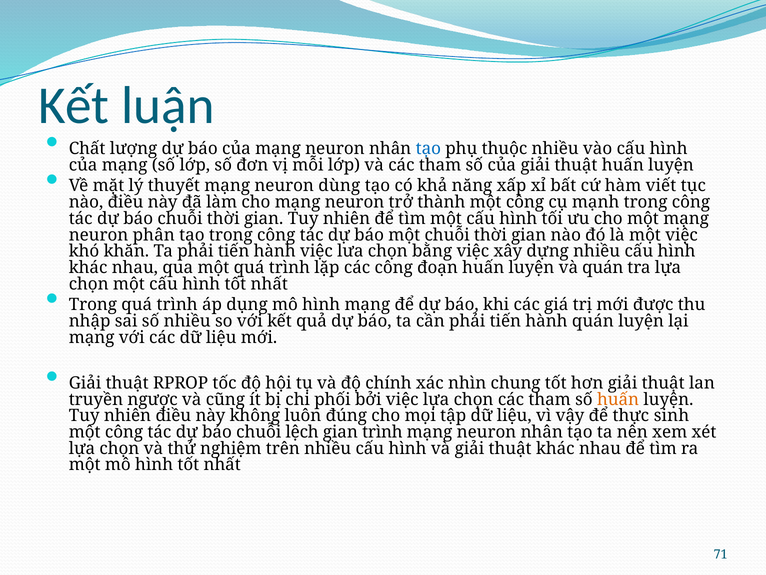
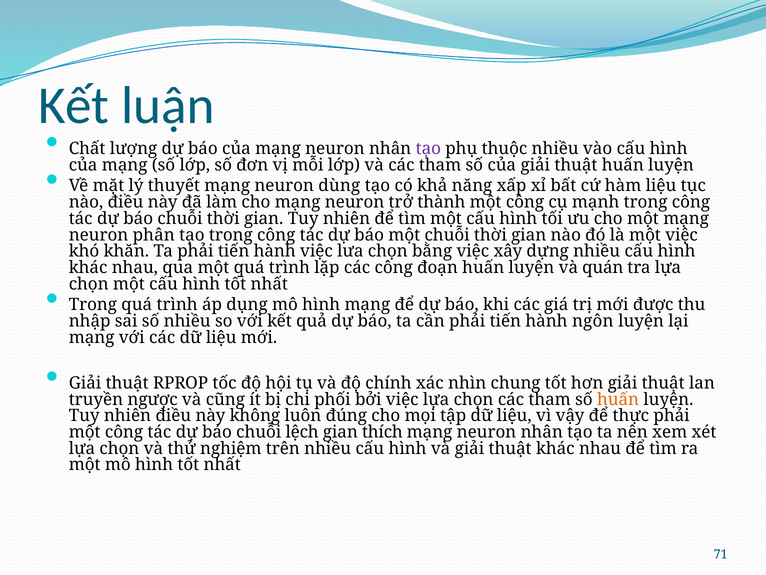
tạo at (428, 149) colour: blue -> purple
hàm viết: viết -> liệu
hành quán: quán -> ngôn
thực sinh: sinh -> phải
gian trình: trình -> thích
